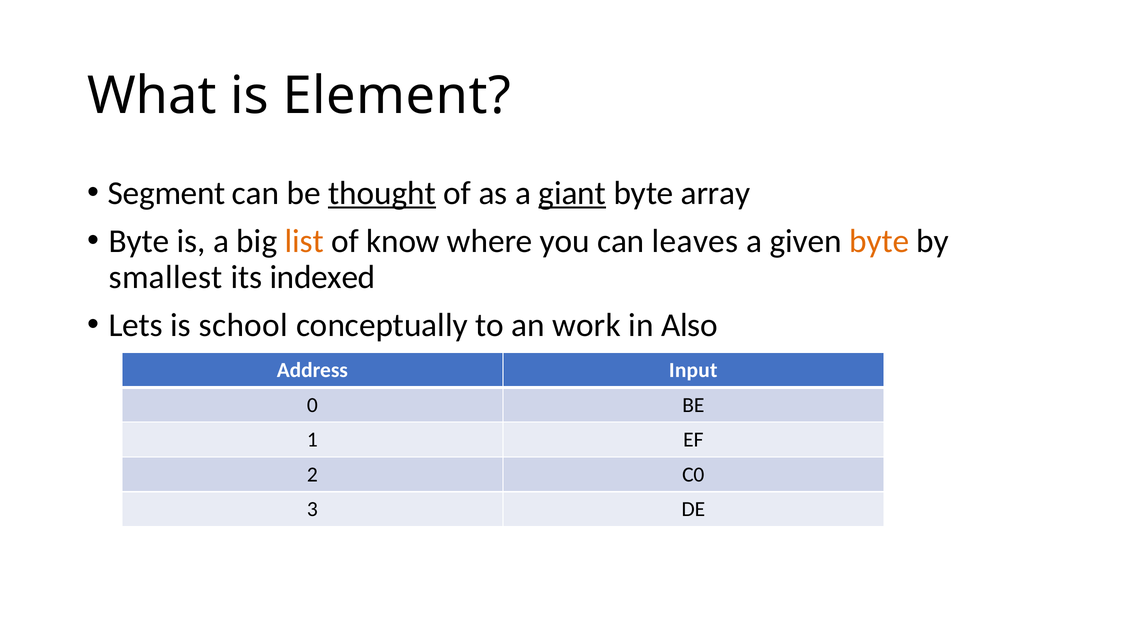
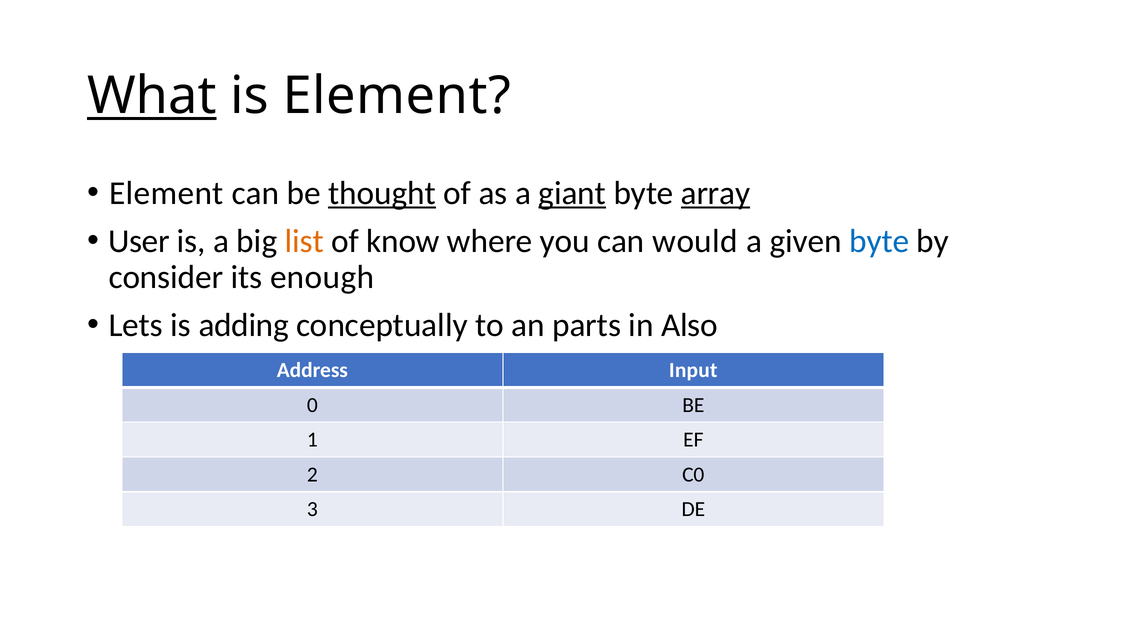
What underline: none -> present
Segment at (167, 193): Segment -> Element
array underline: none -> present
Byte at (139, 241): Byte -> User
leaves: leaves -> would
byte at (879, 241) colour: orange -> blue
smallest: smallest -> consider
indexed: indexed -> enough
school: school -> adding
work: work -> parts
